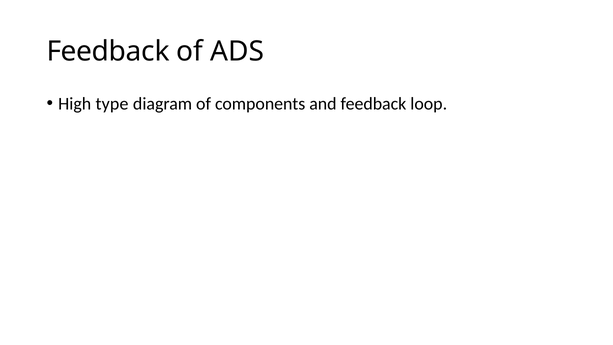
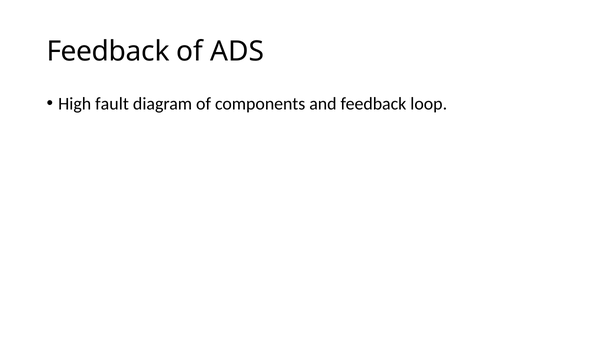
type: type -> fault
